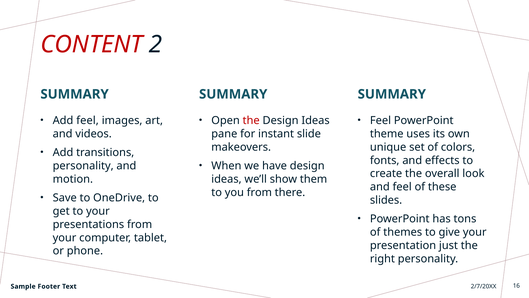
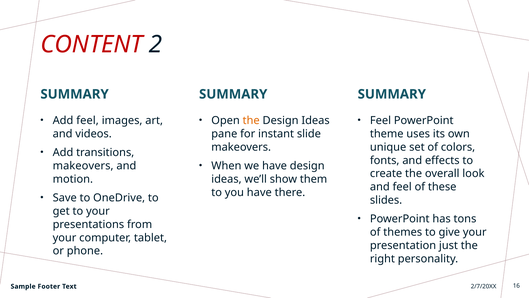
the at (251, 120) colour: red -> orange
personality at (83, 166): personality -> makeovers
you from: from -> have
